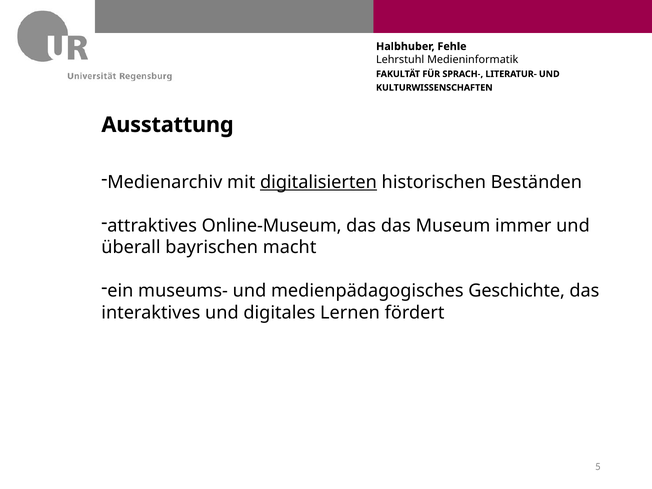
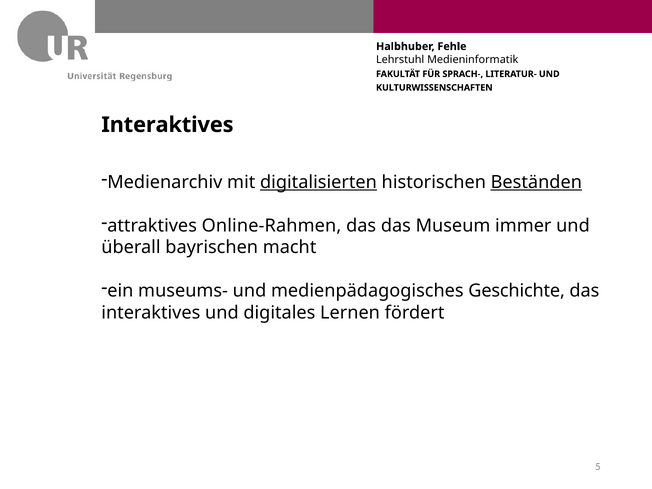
Ausstattung at (168, 125): Ausstattung -> Interaktives
Beständen underline: none -> present
Online-Museum: Online-Museum -> Online-Rahmen
